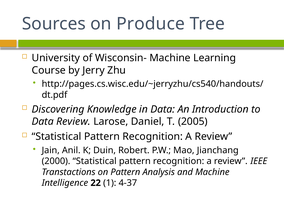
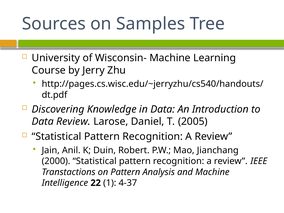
Produce: Produce -> Samples
